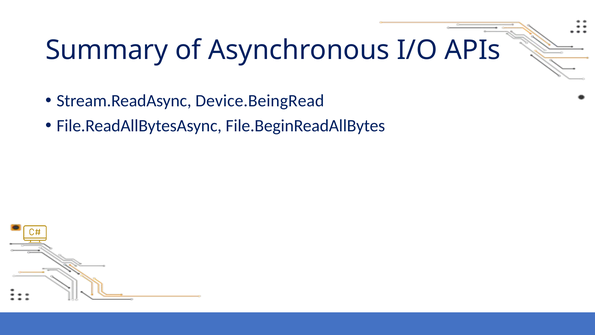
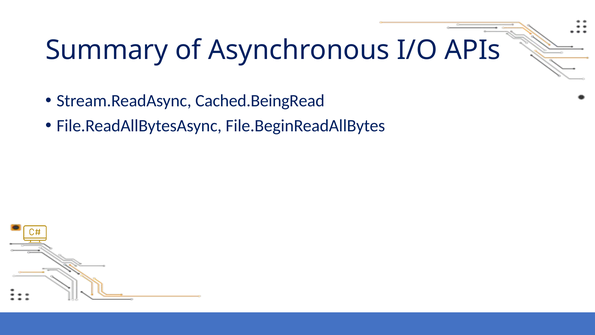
Device.BeingRead: Device.BeingRead -> Cached.BeingRead
